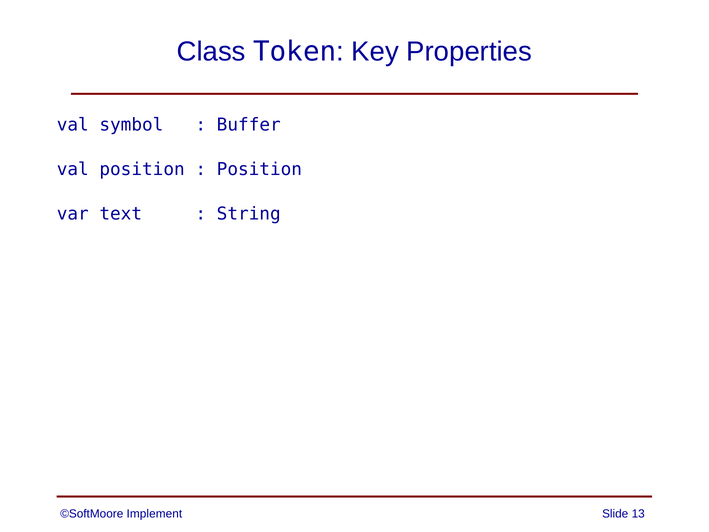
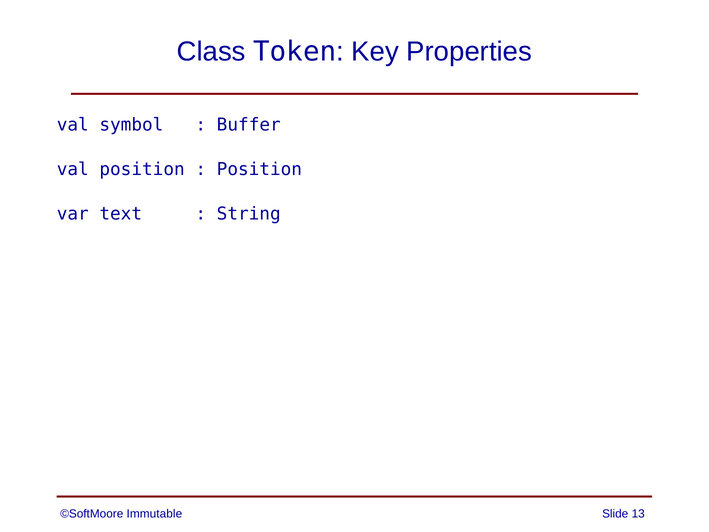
Implement: Implement -> Immutable
